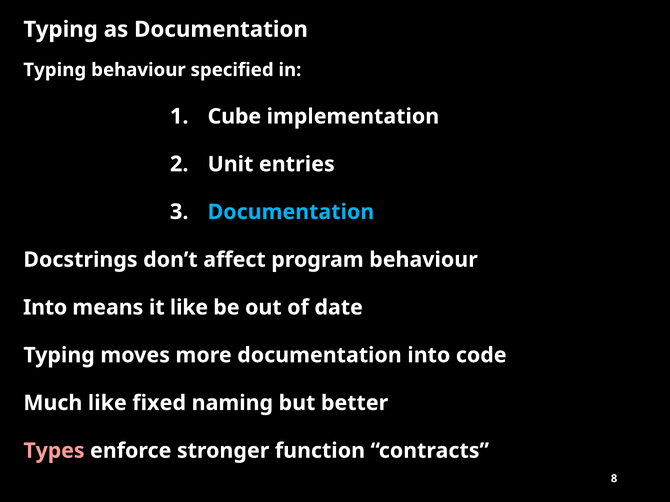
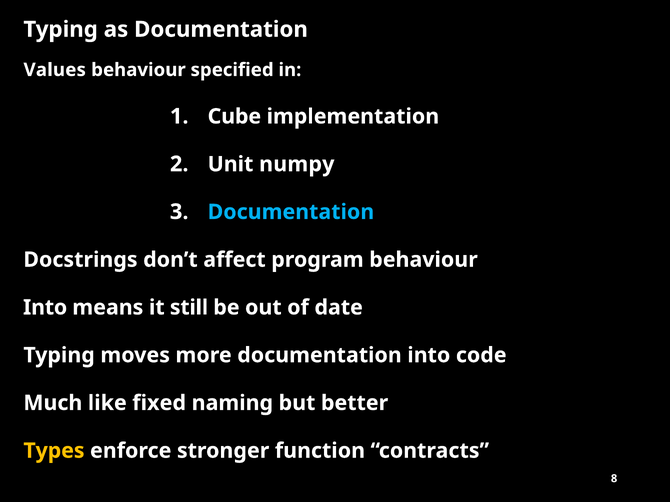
Typing at (55, 70): Typing -> Values
entries: entries -> numpy
it like: like -> still
Types colour: pink -> yellow
